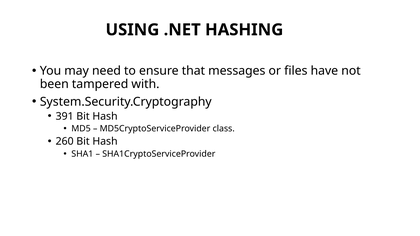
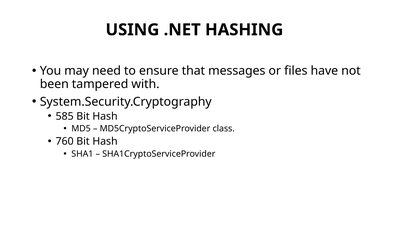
391: 391 -> 585
260: 260 -> 760
